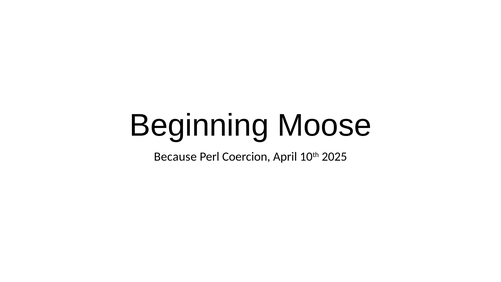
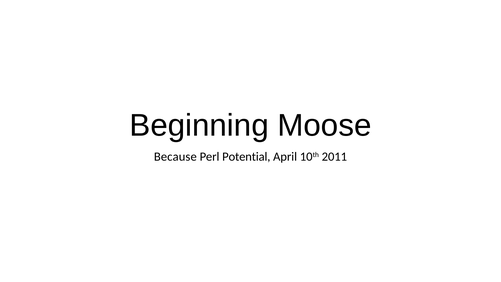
Coercion: Coercion -> Potential
2025: 2025 -> 2011
